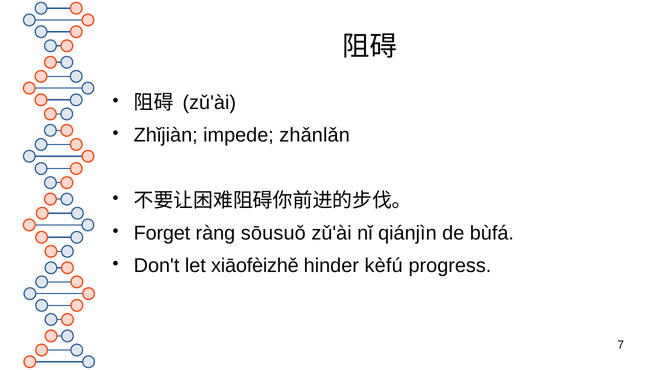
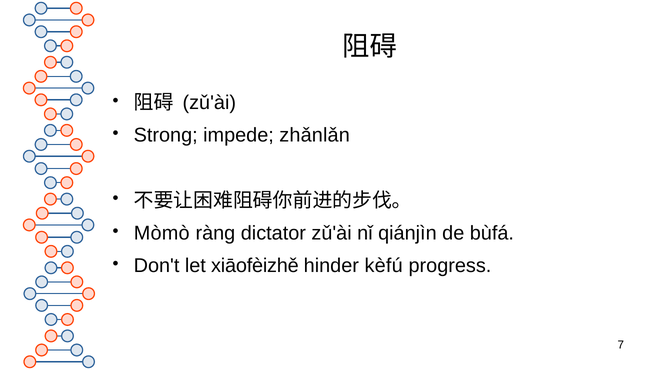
Zhǐjiàn: Zhǐjiàn -> Strong
Forget: Forget -> Mòmò
sōusuǒ: sōusuǒ -> dictator
